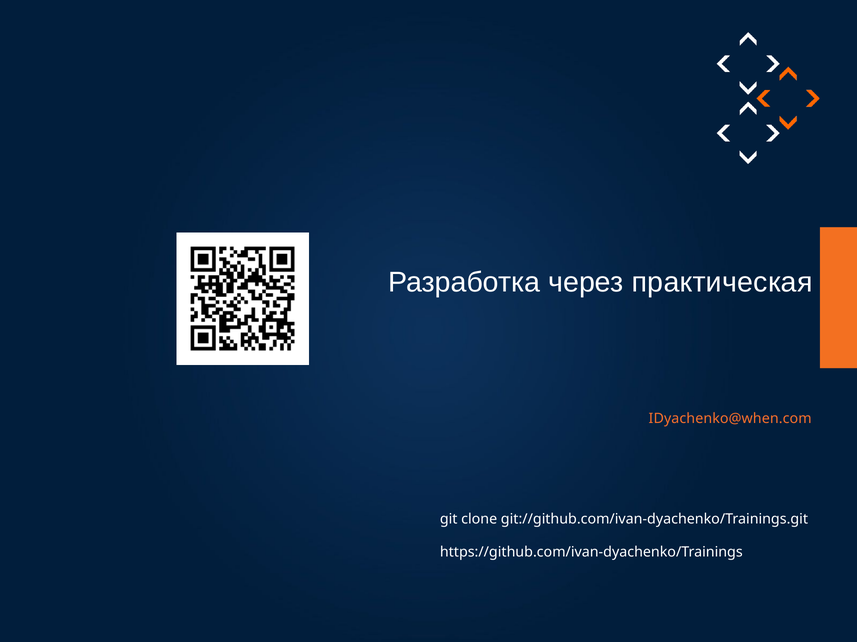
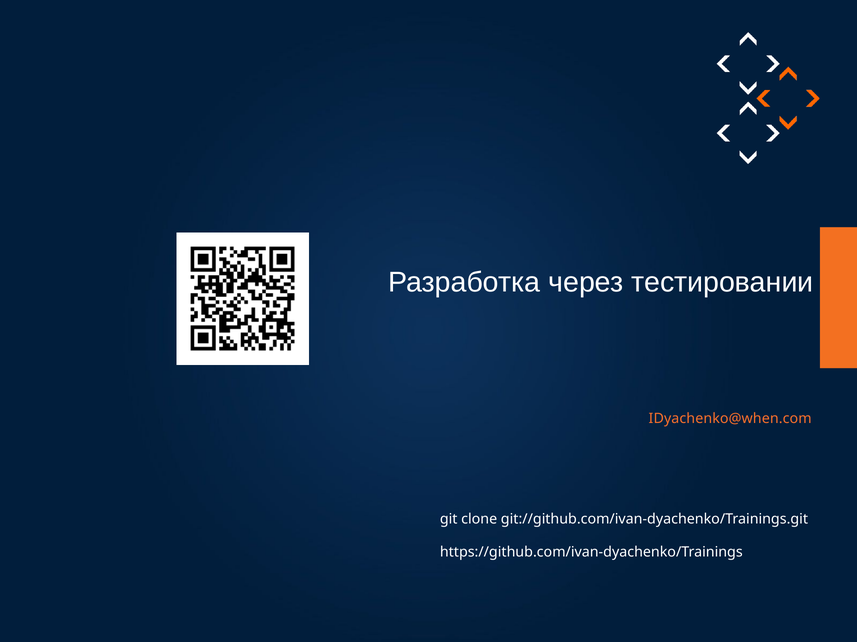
практическая: практическая -> тестировании
